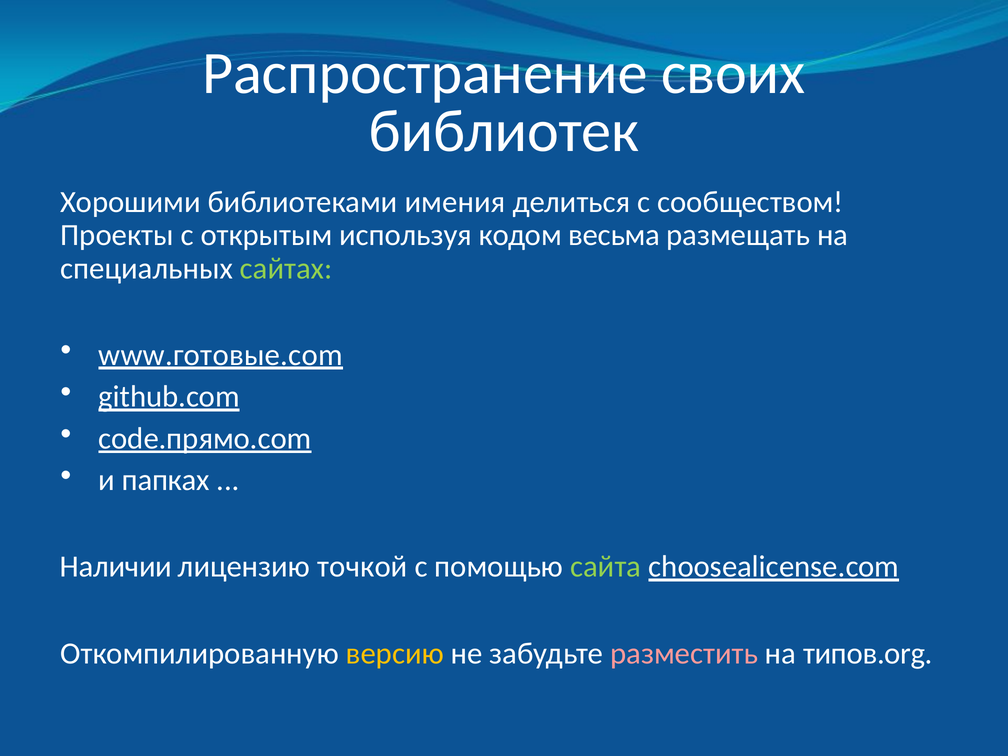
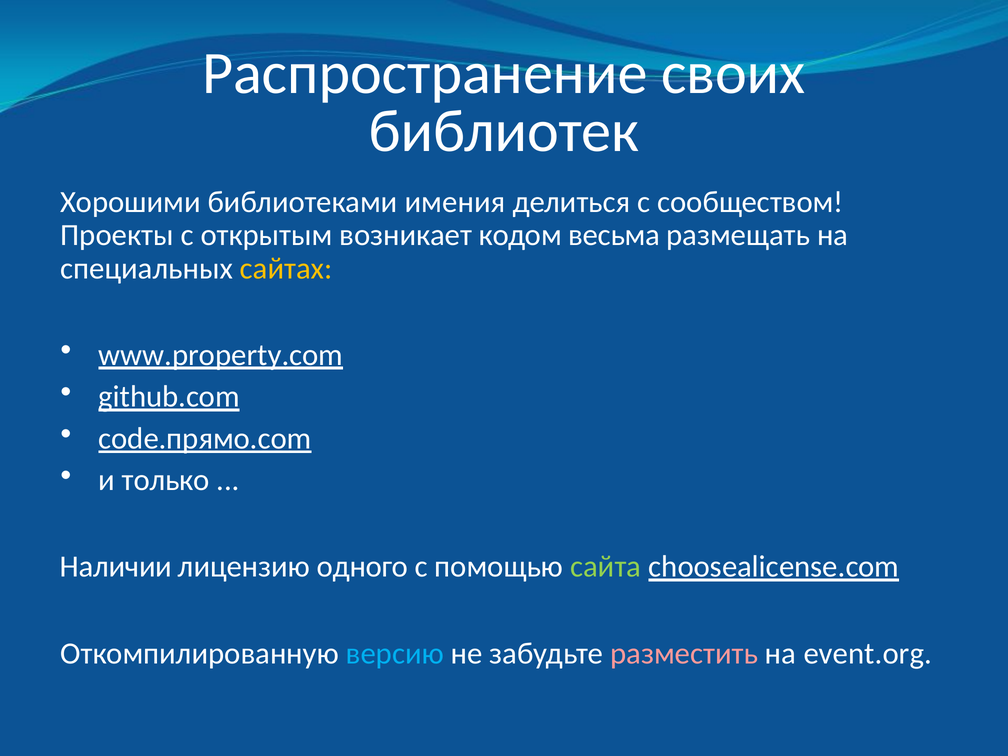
используя: используя -> возникает
сайтах colour: light green -> yellow
www.готовые.com: www.готовые.com -> www.property.com
папках: папках -> только
точкой: точкой -> одного
версию colour: yellow -> light blue
типов.org: типов.org -> event.org
